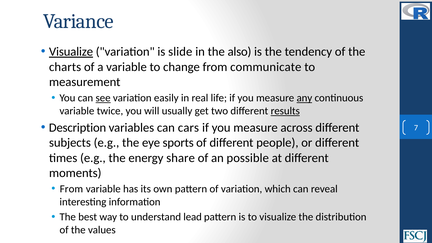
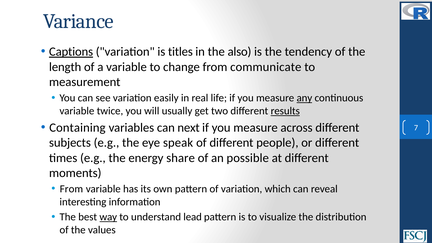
Visualize at (71, 52): Visualize -> Captions
slide: slide -> titles
charts: charts -> length
see underline: present -> none
Description: Description -> Containing
cars: cars -> next
sports: sports -> speak
way underline: none -> present
